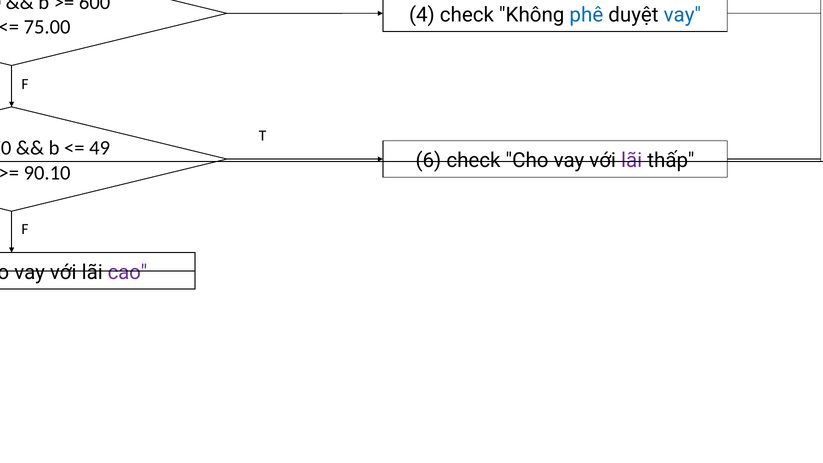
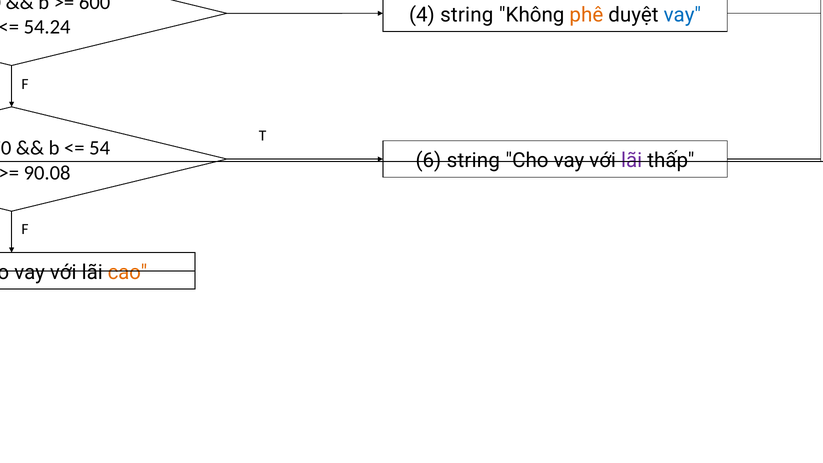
4 check: check -> string
phê colour: blue -> orange
75.00: 75.00 -> 54.24
49: 49 -> 54
6 check: check -> string
90.10: 90.10 -> 90.08
cao colour: purple -> orange
